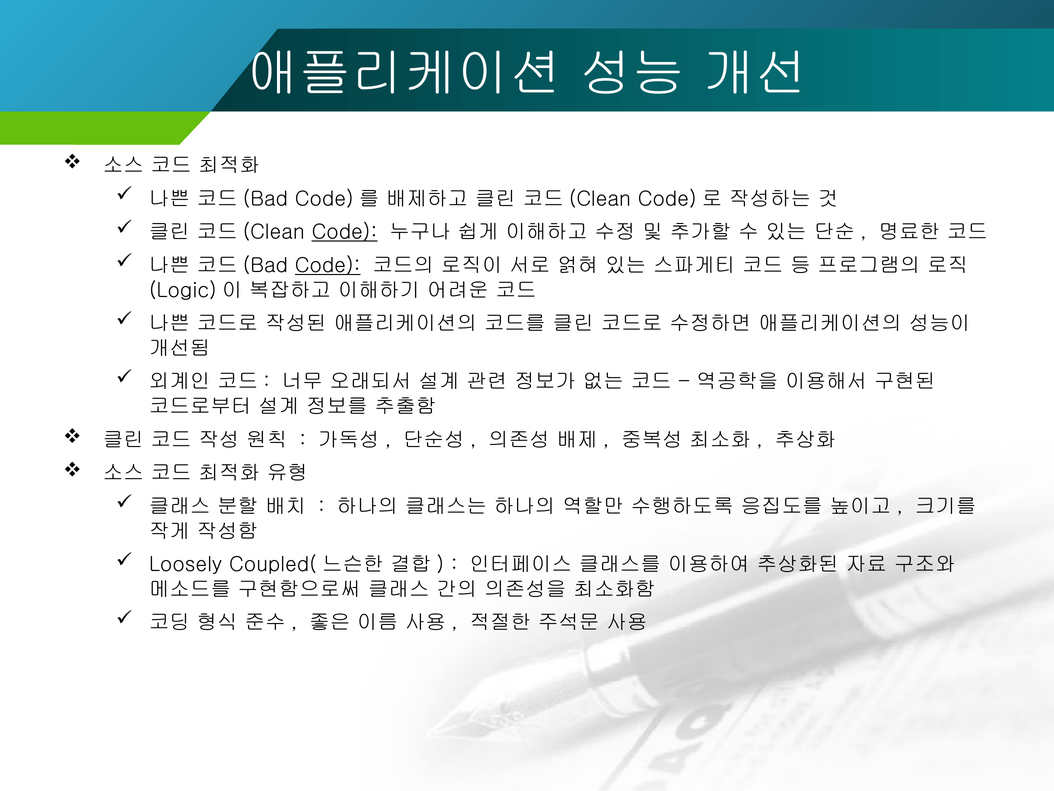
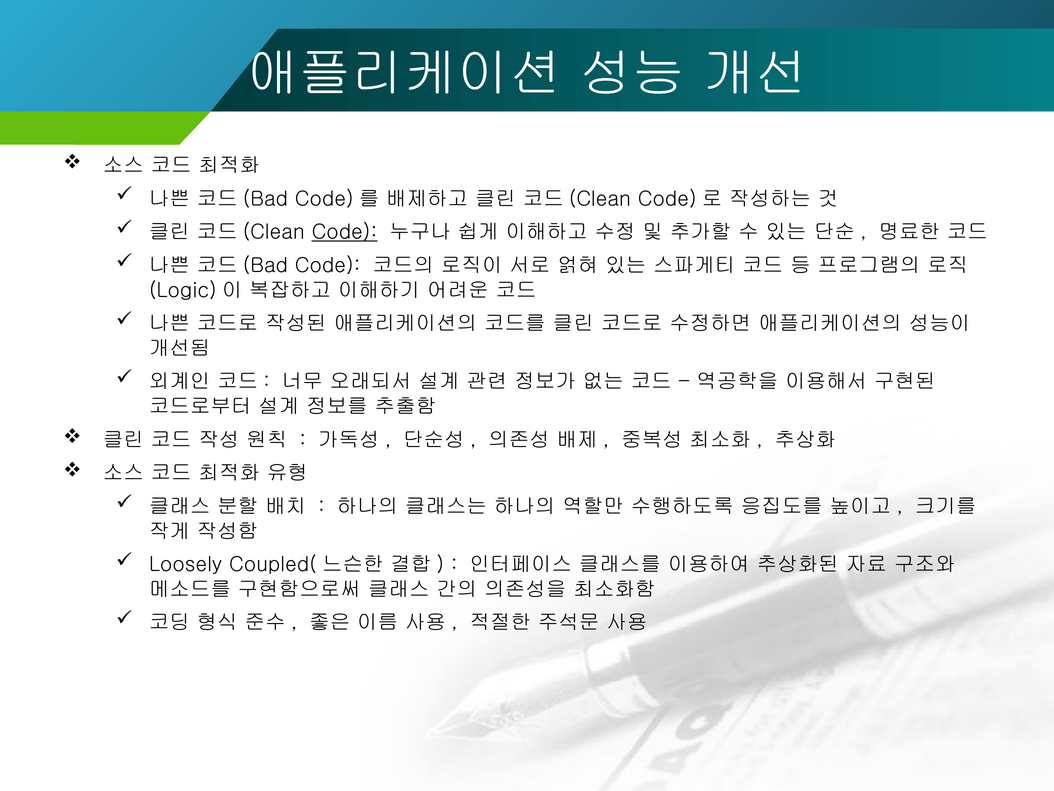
Code at (328, 265) underline: present -> none
